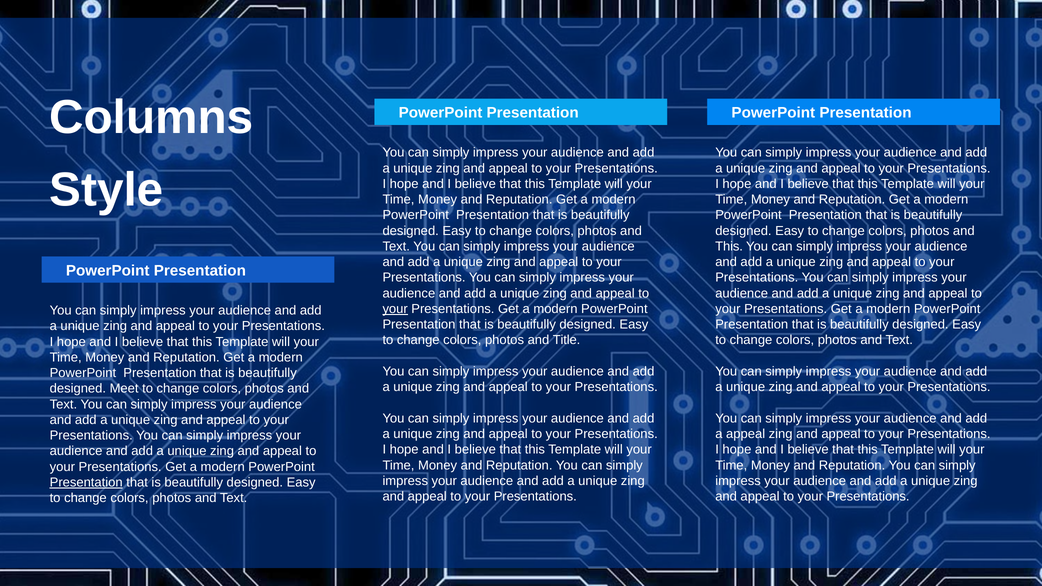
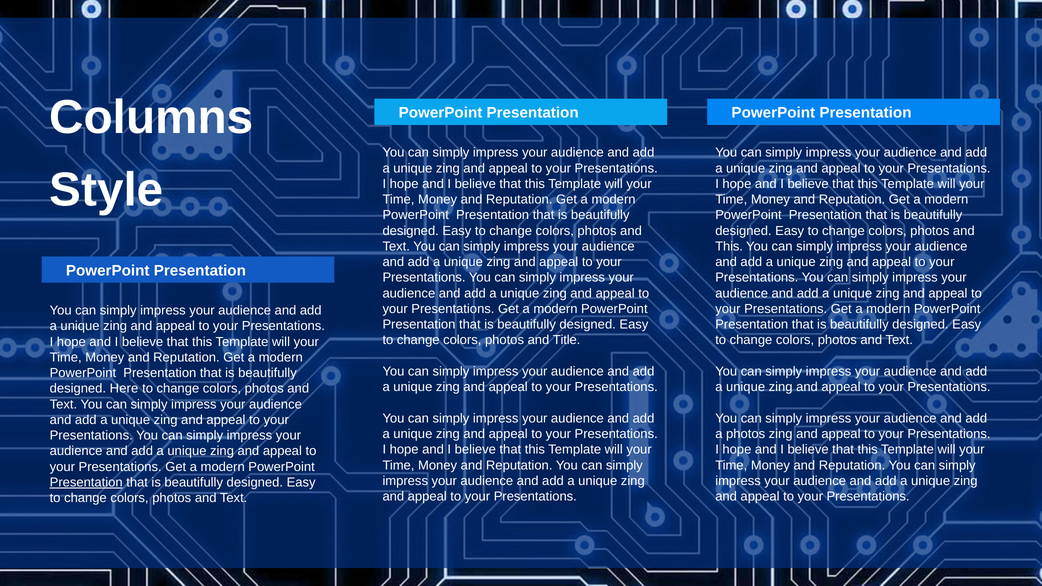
your at (395, 309) underline: present -> none
Meet: Meet -> Here
a appeal: appeal -> photos
